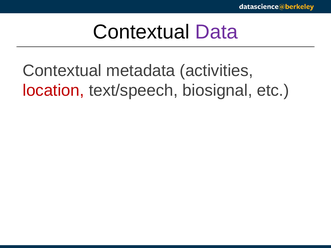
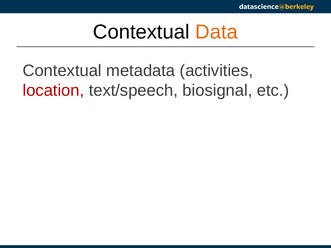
Data colour: purple -> orange
